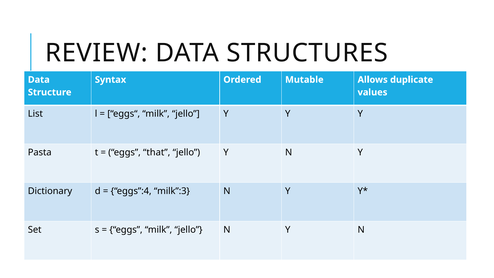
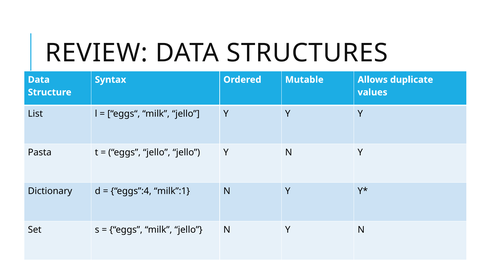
eggs that: that -> jello
milk”:3: milk”:3 -> milk”:1
